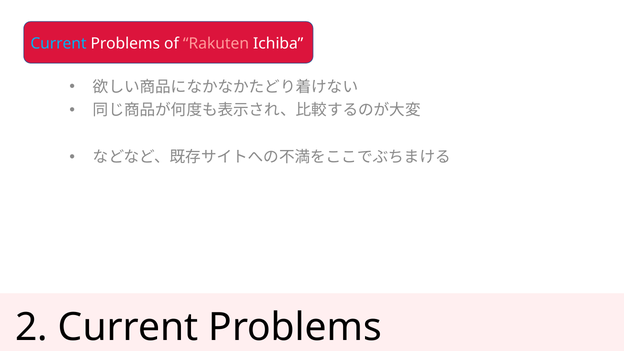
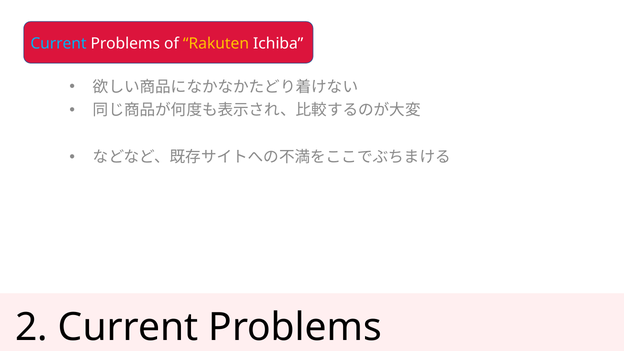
Rakuten colour: pink -> yellow
